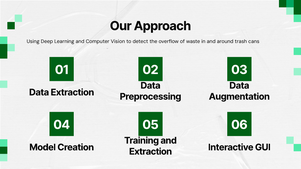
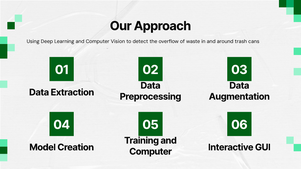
Extraction at (151, 152): Extraction -> Computer
